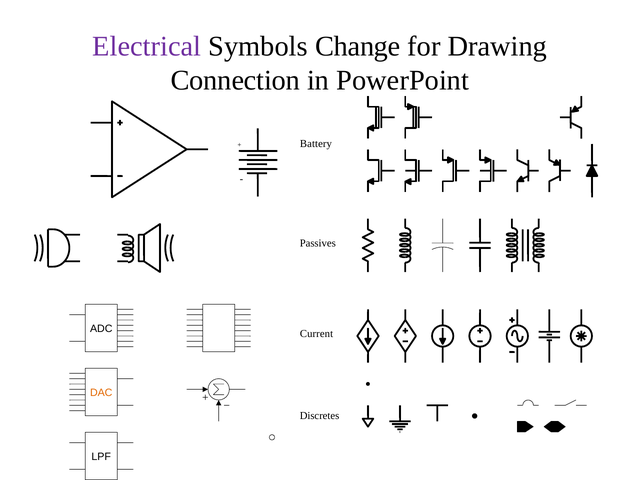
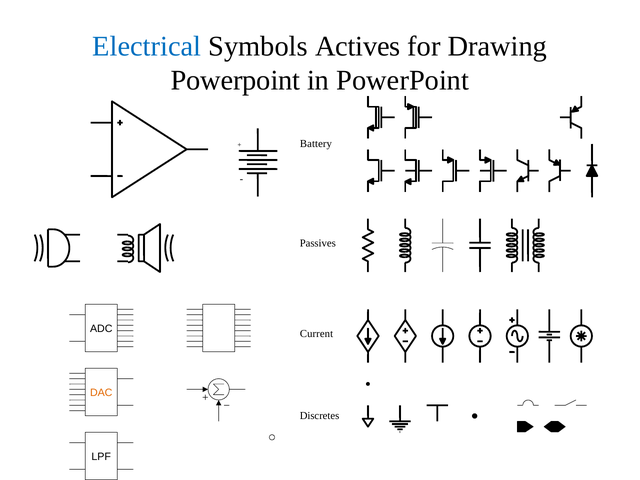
Electrical colour: purple -> blue
Change: Change -> Actives
Connection at (235, 80): Connection -> Powerpoint
